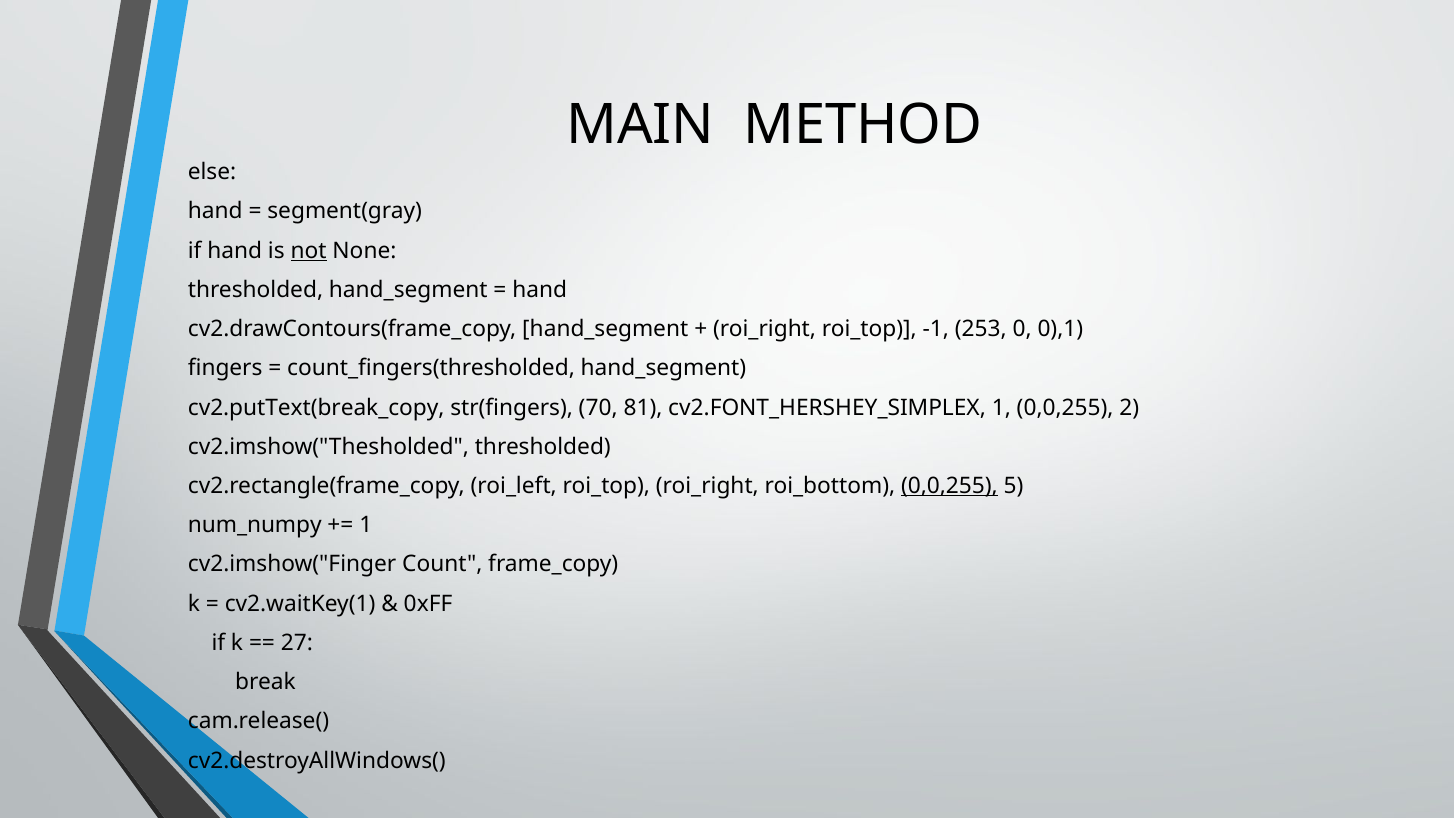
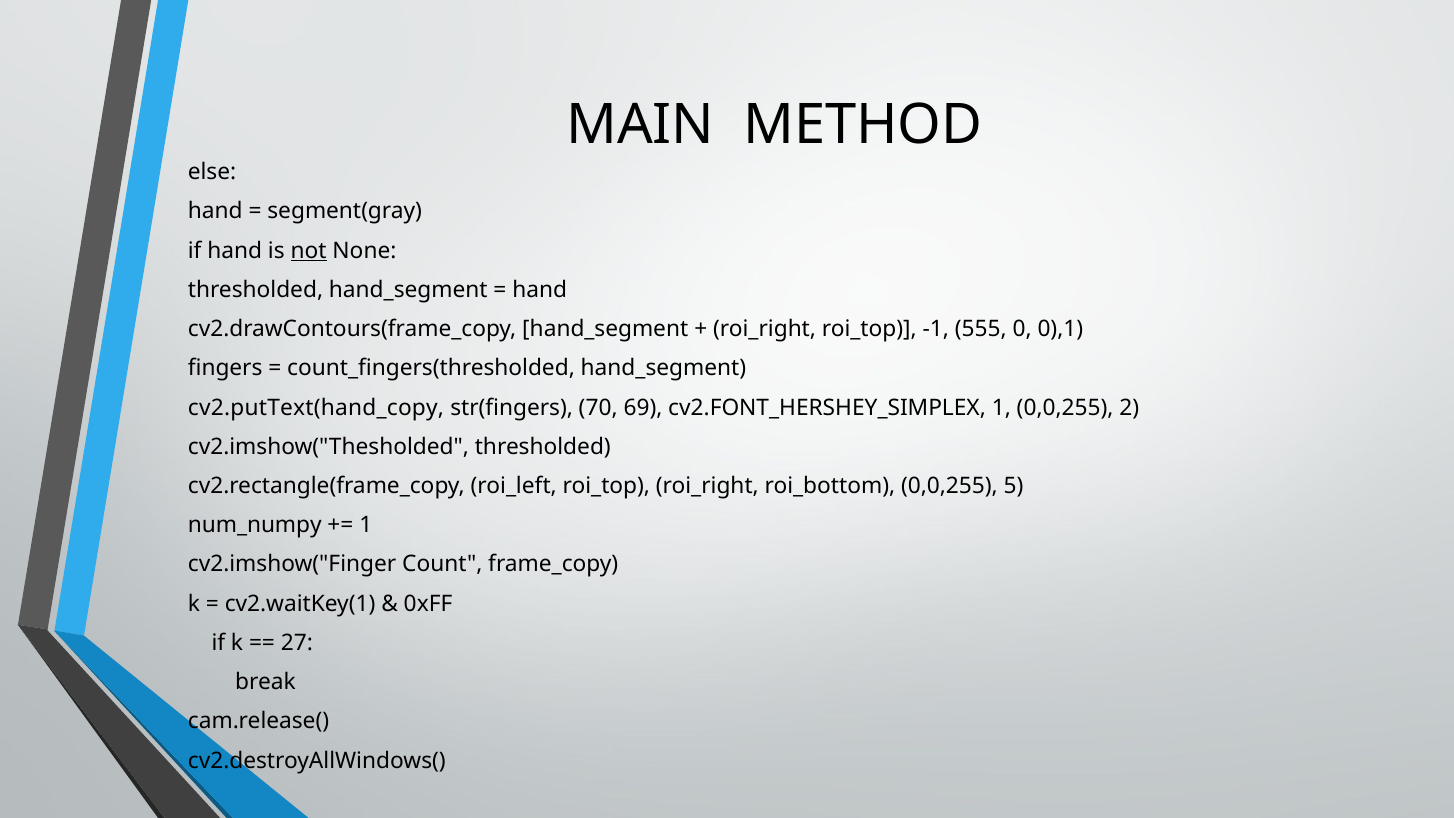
253: 253 -> 555
cv2.putText(break_copy: cv2.putText(break_copy -> cv2.putText(hand_copy
81: 81 -> 69
0,0,255 at (949, 486) underline: present -> none
